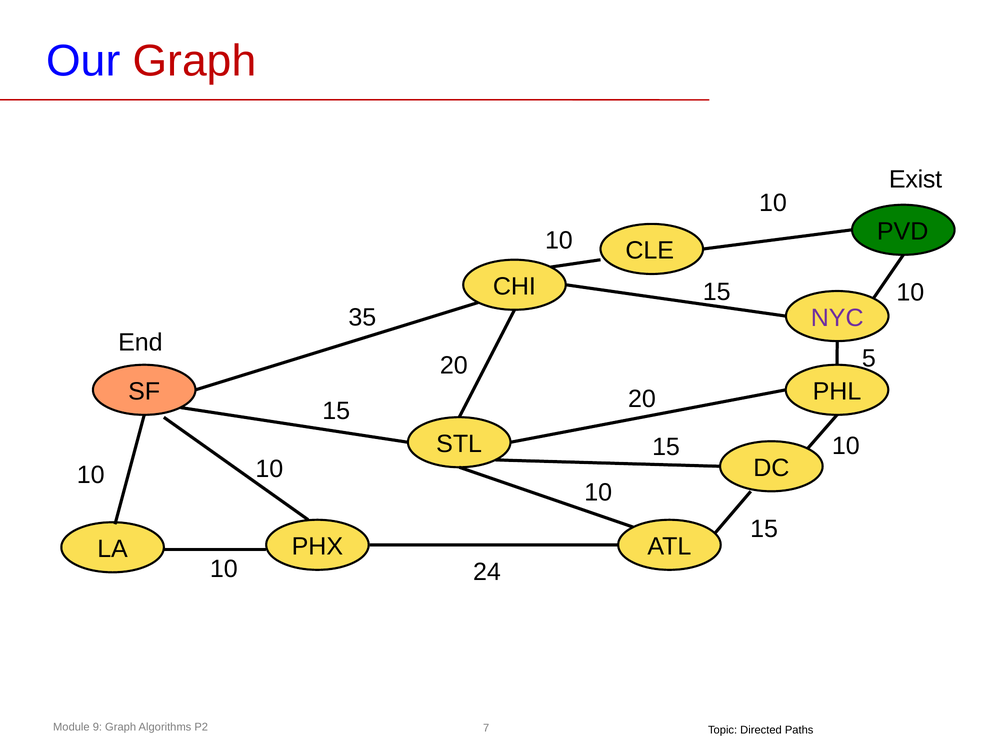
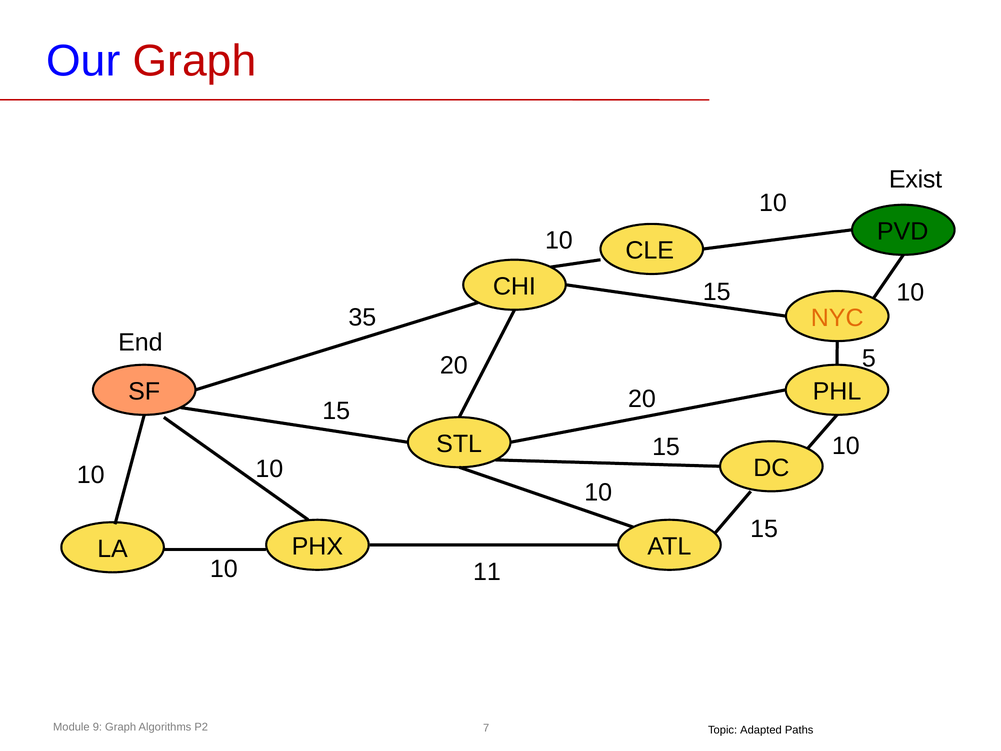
NYC colour: purple -> orange
24: 24 -> 11
Directed: Directed -> Adapted
